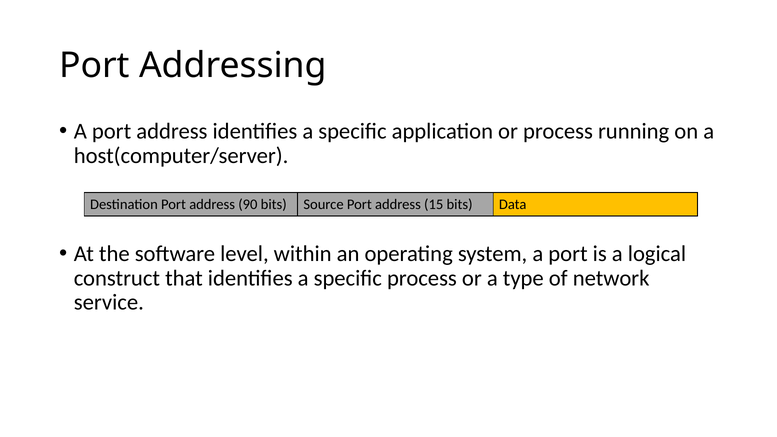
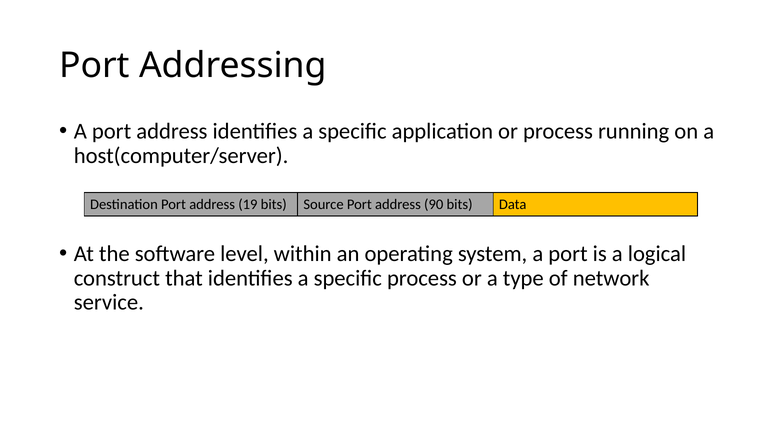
90: 90 -> 19
15: 15 -> 90
